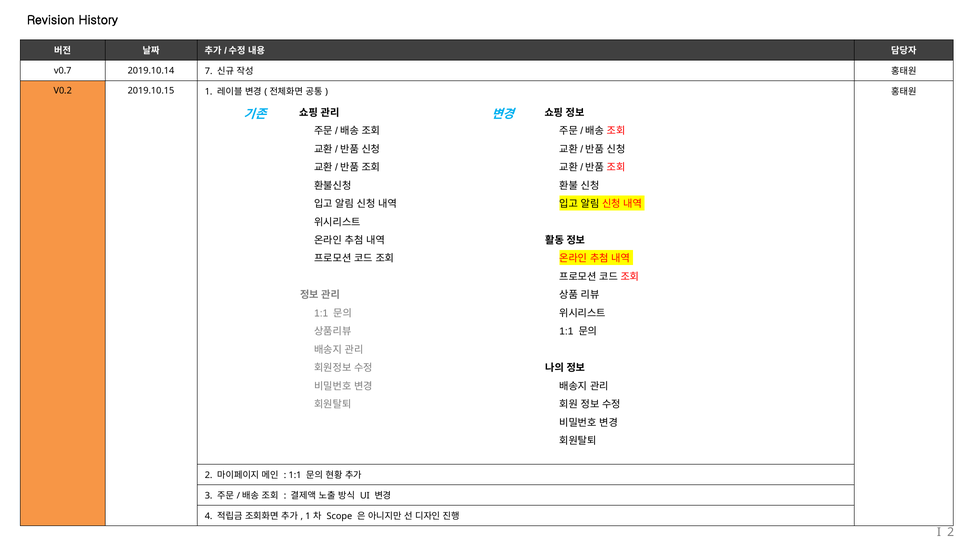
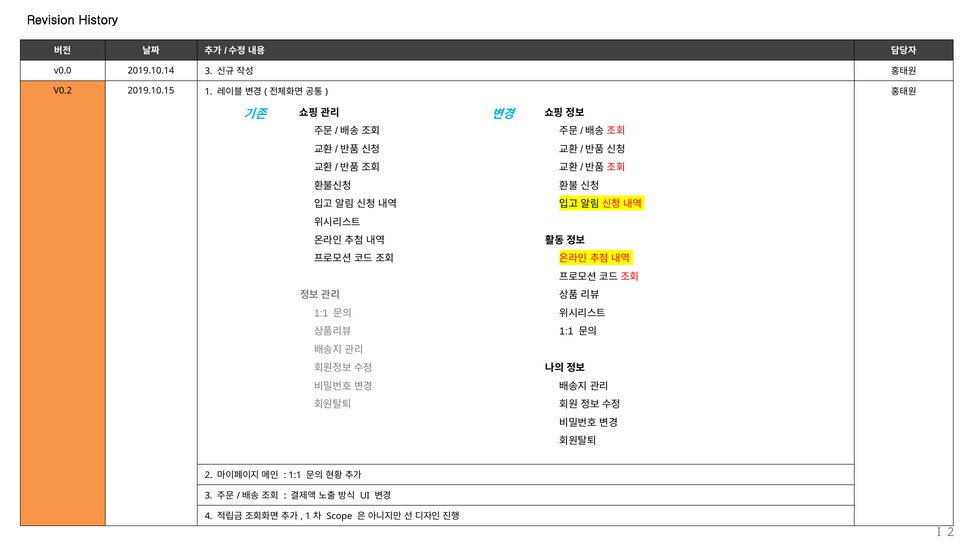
v0.7: v0.7 -> v0.0
2019.10.14 7: 7 -> 3
